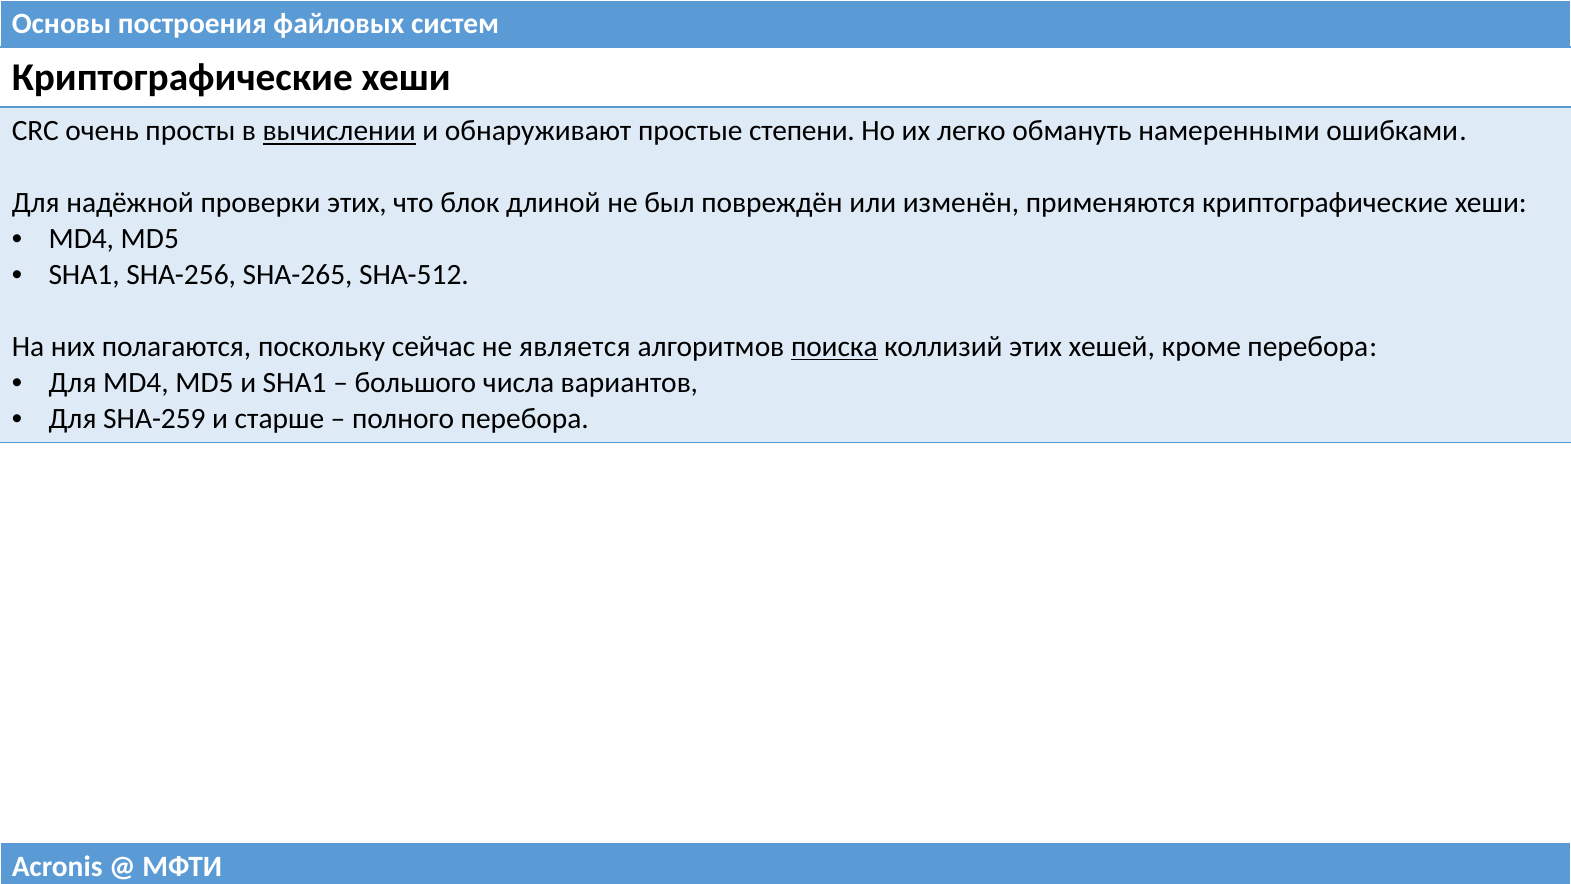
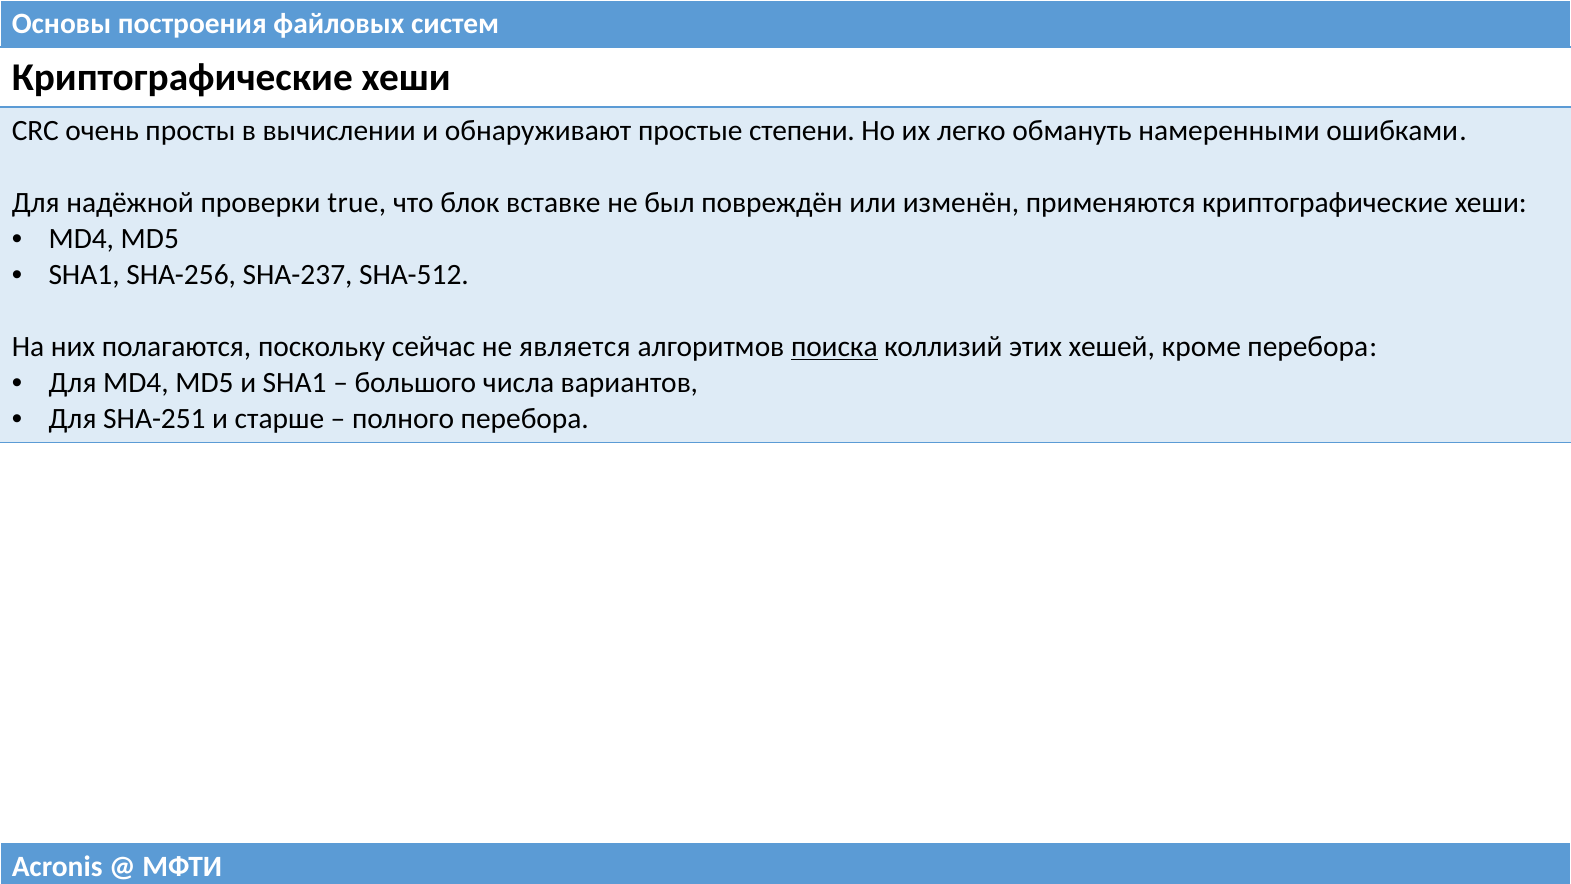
вычислении underline: present -> none
проверки этих: этих -> true
длиной: длиной -> вставке
SHA-265: SHA-265 -> SHA-237
SHA-259: SHA-259 -> SHA-251
